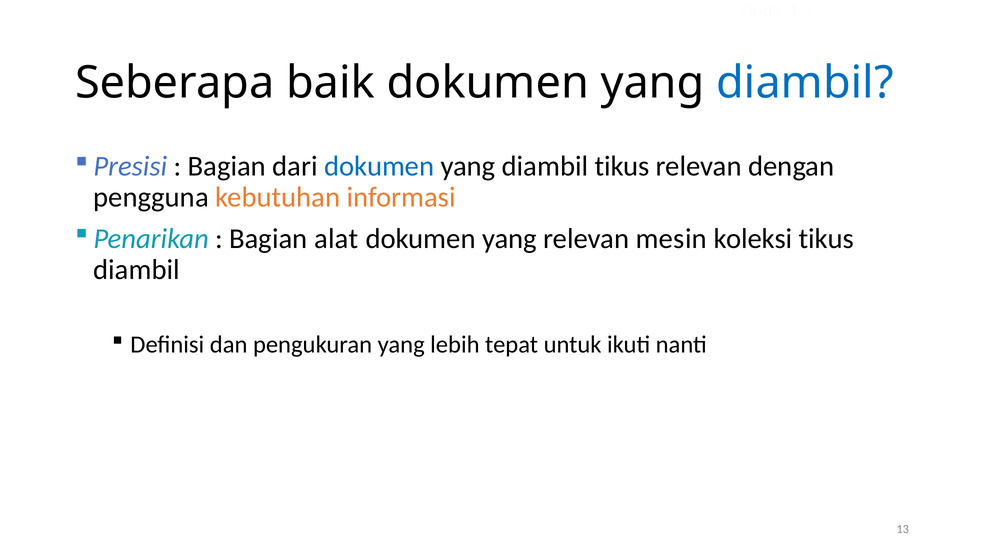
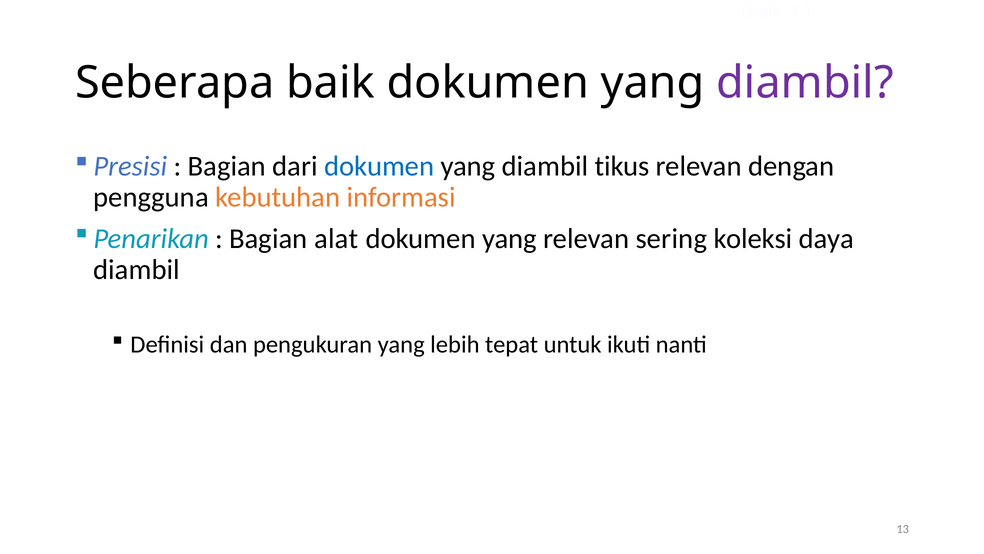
diambil at (805, 83) colour: blue -> purple
mesin: mesin -> sering
koleksi tikus: tikus -> daya
